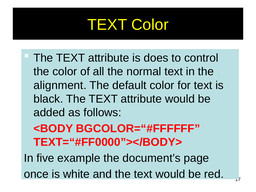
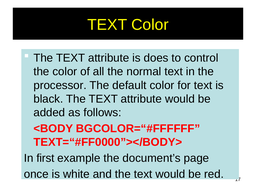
alignment: alignment -> processor
five: five -> first
